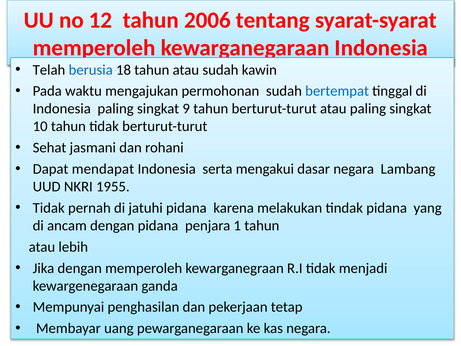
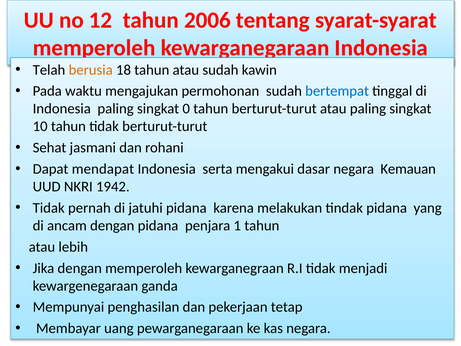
berusia colour: blue -> orange
9: 9 -> 0
Lambang: Lambang -> Kemauan
1955: 1955 -> 1942
